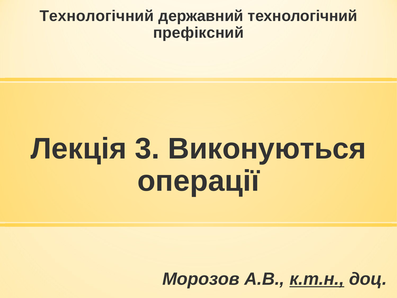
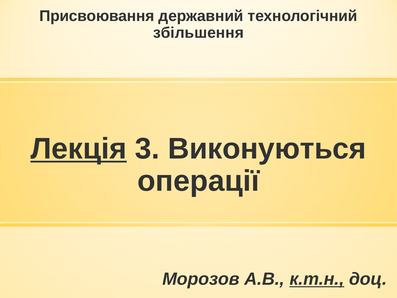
Технологічний at (97, 16): Технологічний -> Присвоювання
префіксний: префіксний -> збільшення
Лекція underline: none -> present
